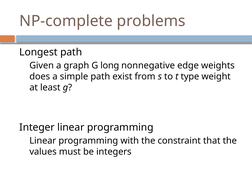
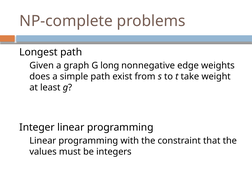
type: type -> take
